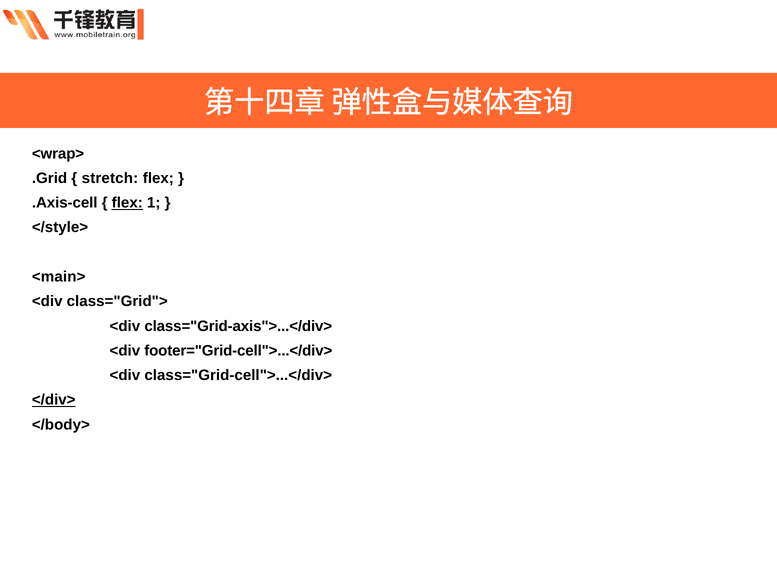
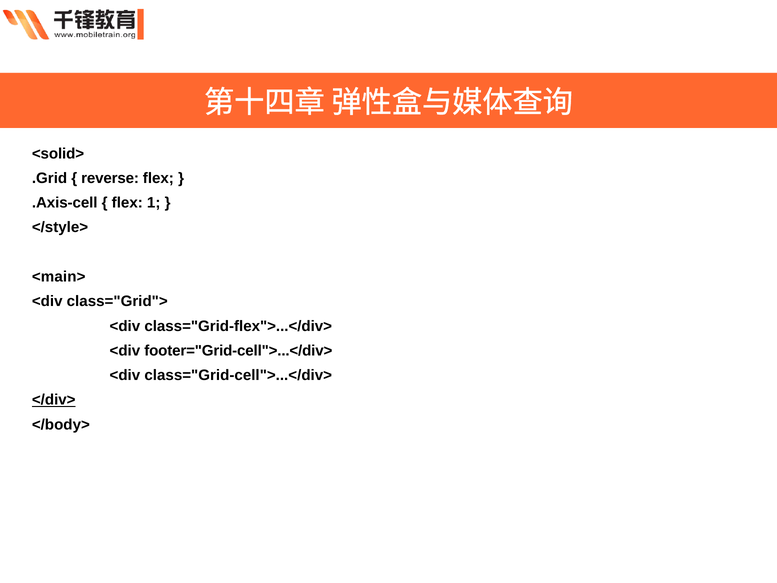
<wrap>: <wrap> -> <solid>
stretch: stretch -> reverse
flex at (127, 203) underline: present -> none
class="Grid-axis">...</div>: class="Grid-axis">...</div> -> class="Grid-flex">...</div>
